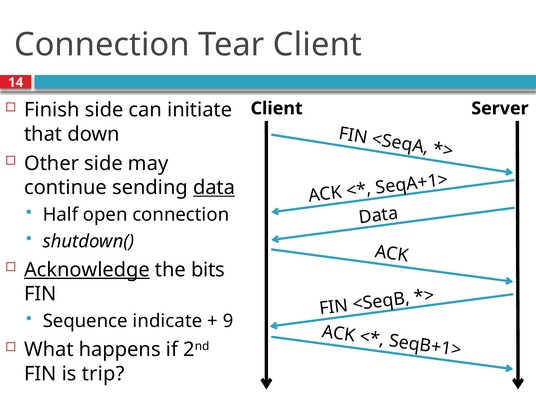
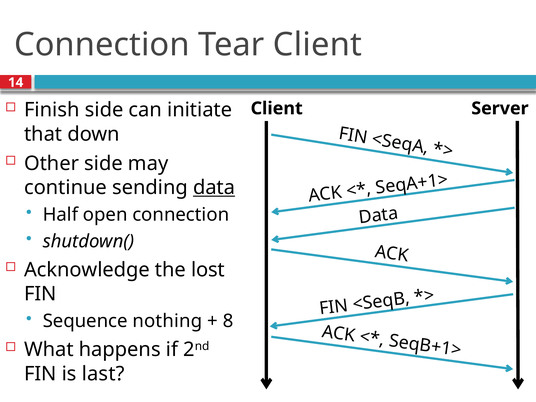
Acknowledge underline: present -> none
bits: bits -> lost
indicate: indicate -> nothing
9: 9 -> 8
trip: trip -> last
